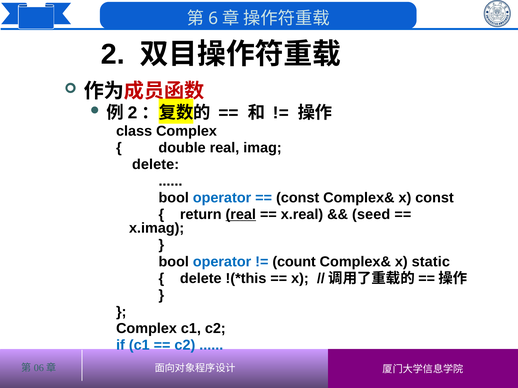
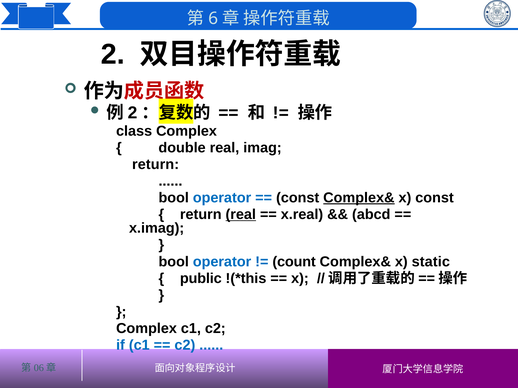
delete at (156, 165): delete -> return
Complex& at (359, 198) underline: none -> present
seed: seed -> abcd
delete at (201, 279): delete -> public
